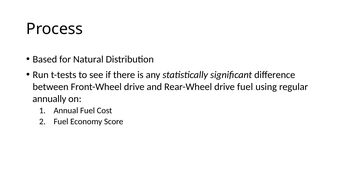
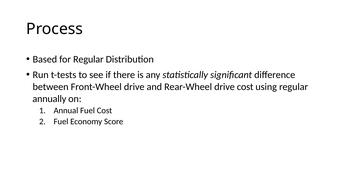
for Natural: Natural -> Regular
drive fuel: fuel -> cost
